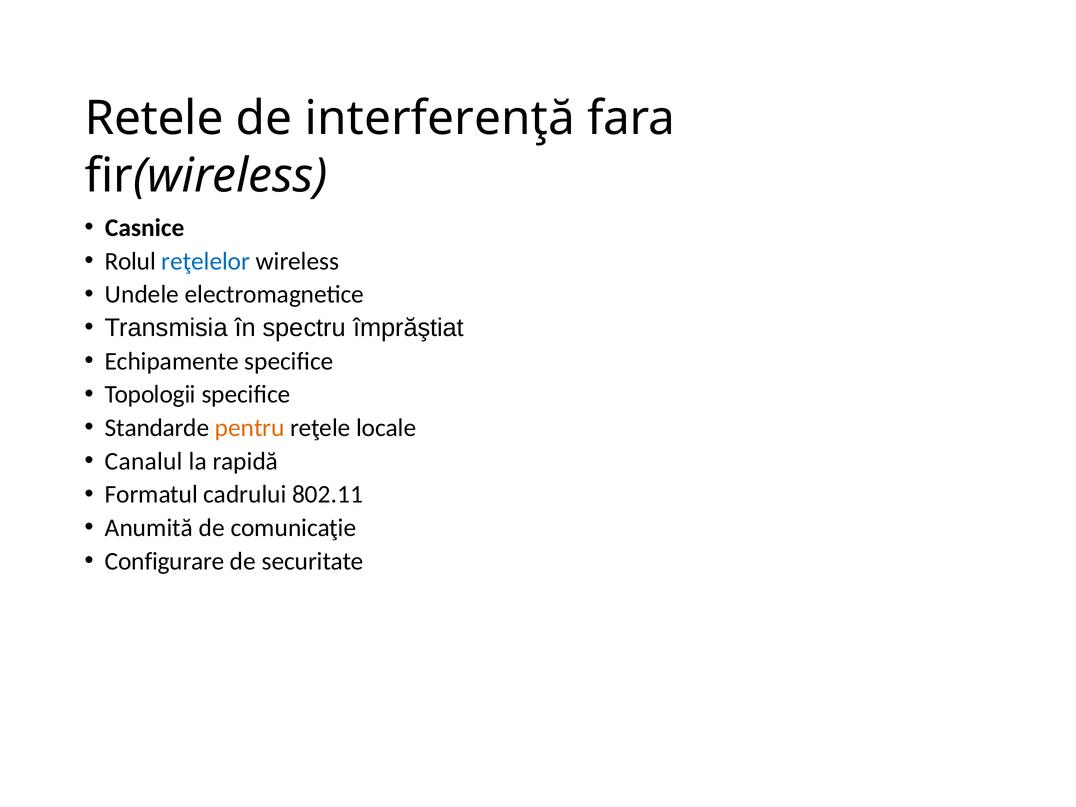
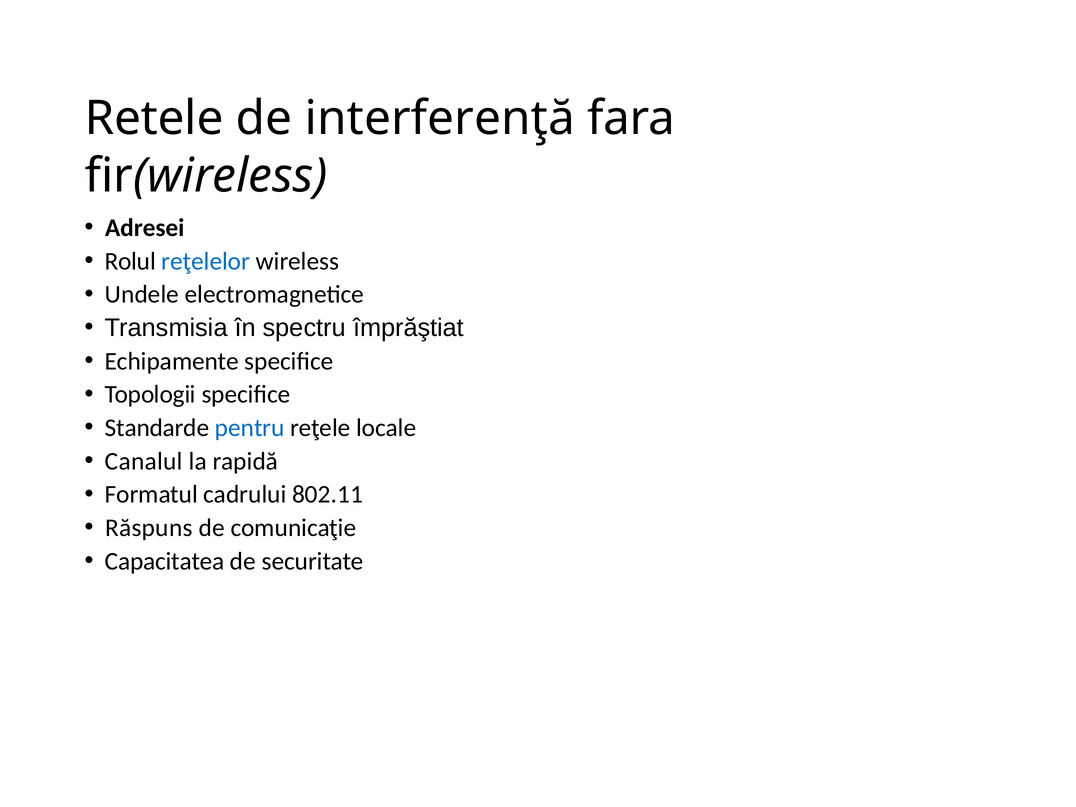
Casnice: Casnice -> Adresei
pentru colour: orange -> blue
Anumită: Anumită -> Răspuns
Configurare: Configurare -> Capacitatea
